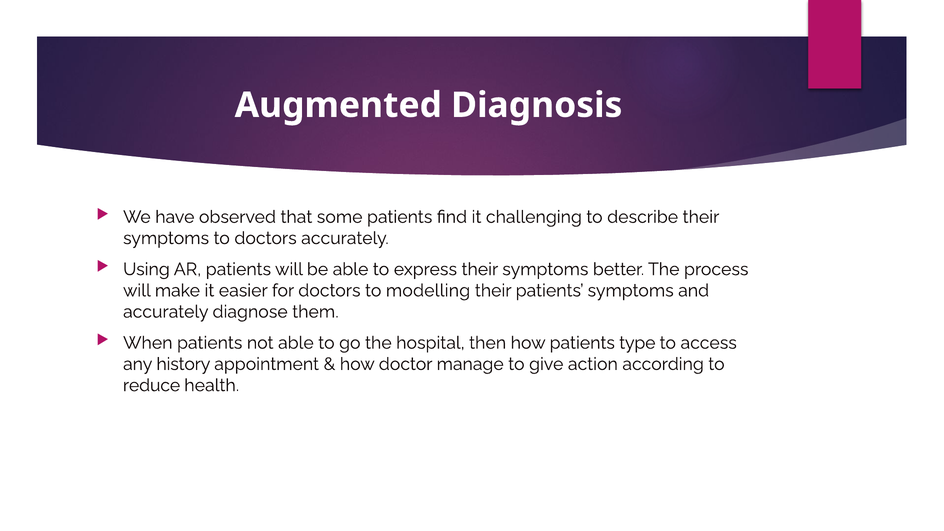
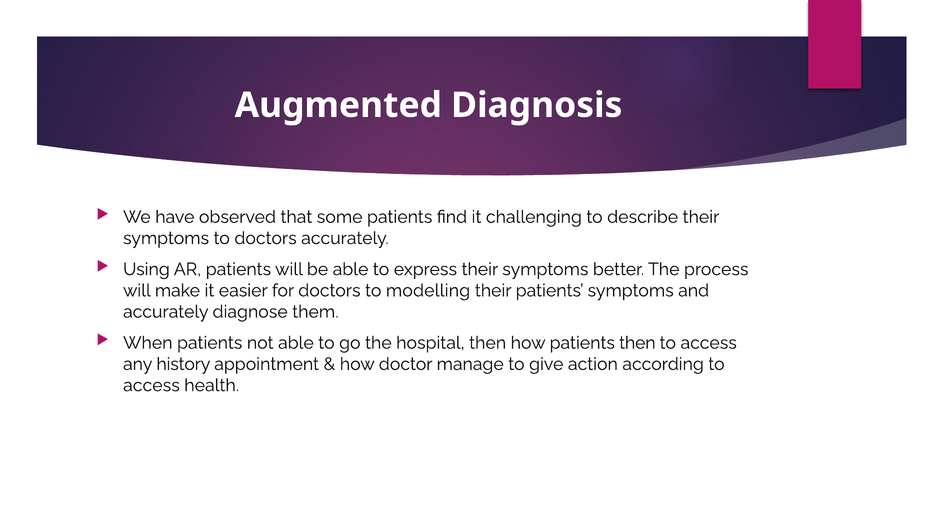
patients type: type -> then
reduce at (152, 385): reduce -> access
